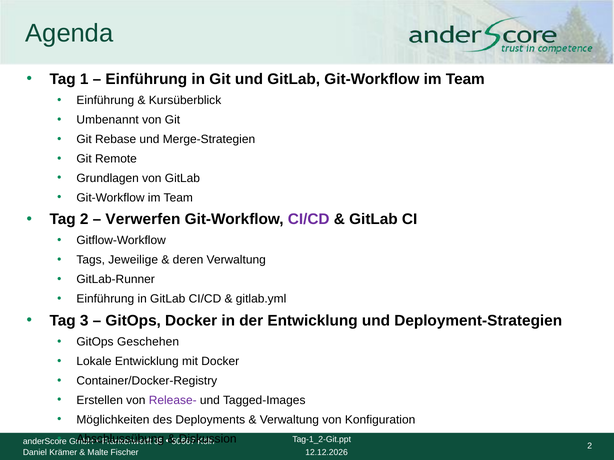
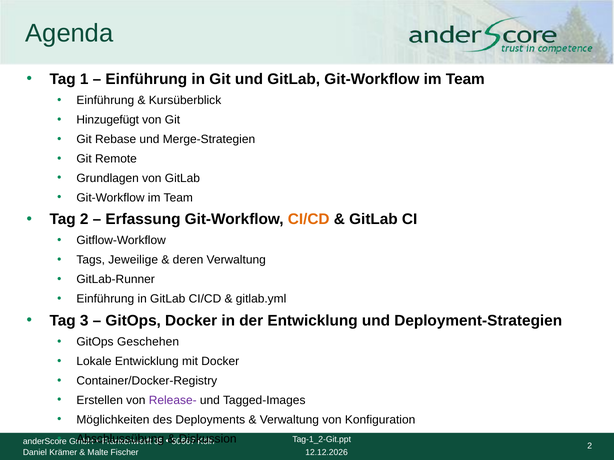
Umbenannt: Umbenannt -> Hinzugefügt
Verwerfen: Verwerfen -> Erfassung
CI/CD at (309, 220) colour: purple -> orange
